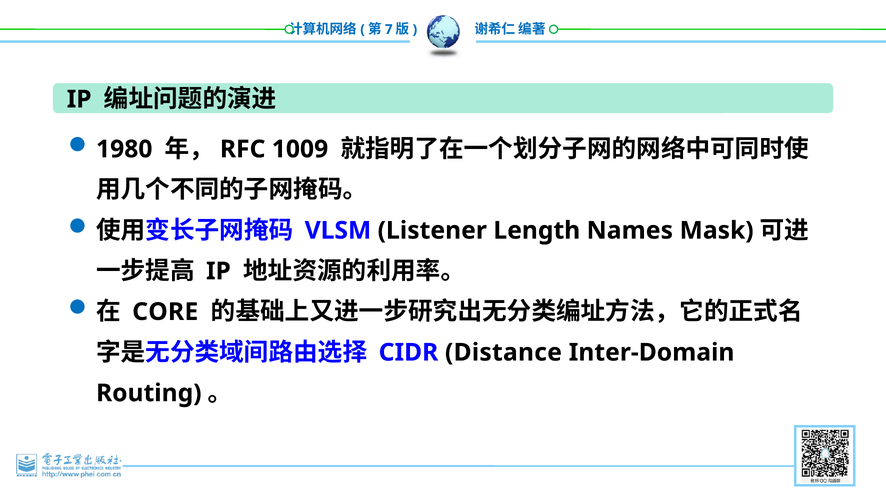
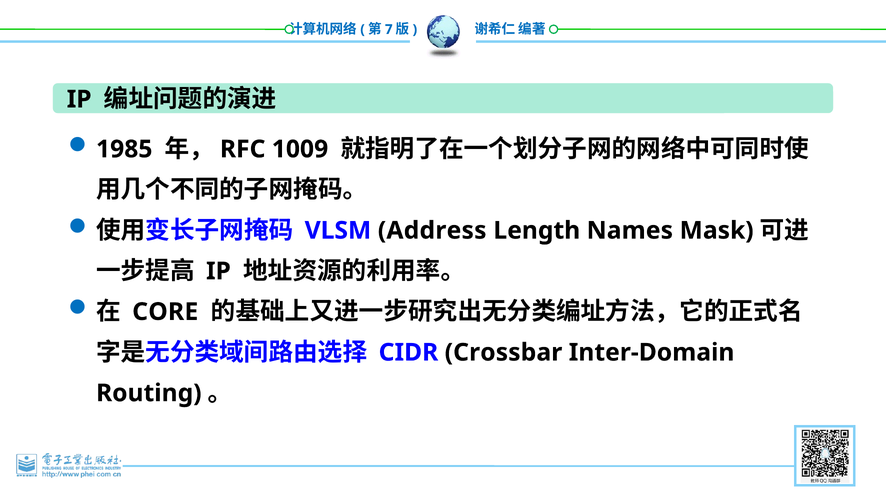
1980: 1980 -> 1985
Listener: Listener -> Address
Distance: Distance -> Crossbar
